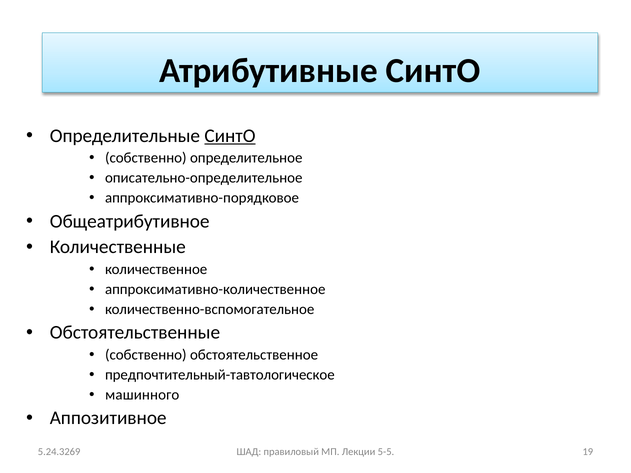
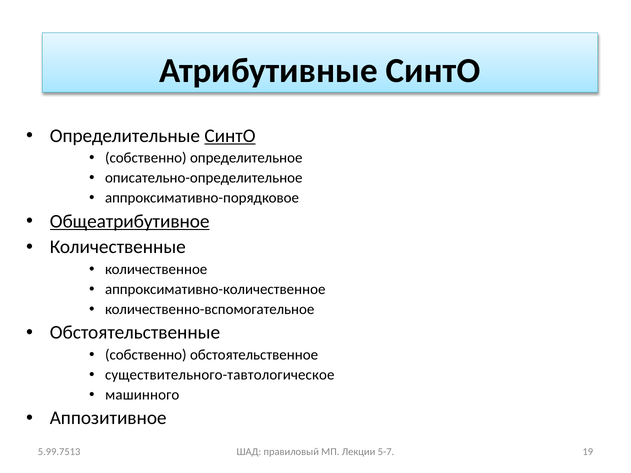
Общеатрибутивное underline: none -> present
предпочтительный-тавтологическое: предпочтительный-тавтологическое -> существительного-тавтологическое
5.24.3269: 5.24.3269 -> 5.99.7513
5-5: 5-5 -> 5-7
